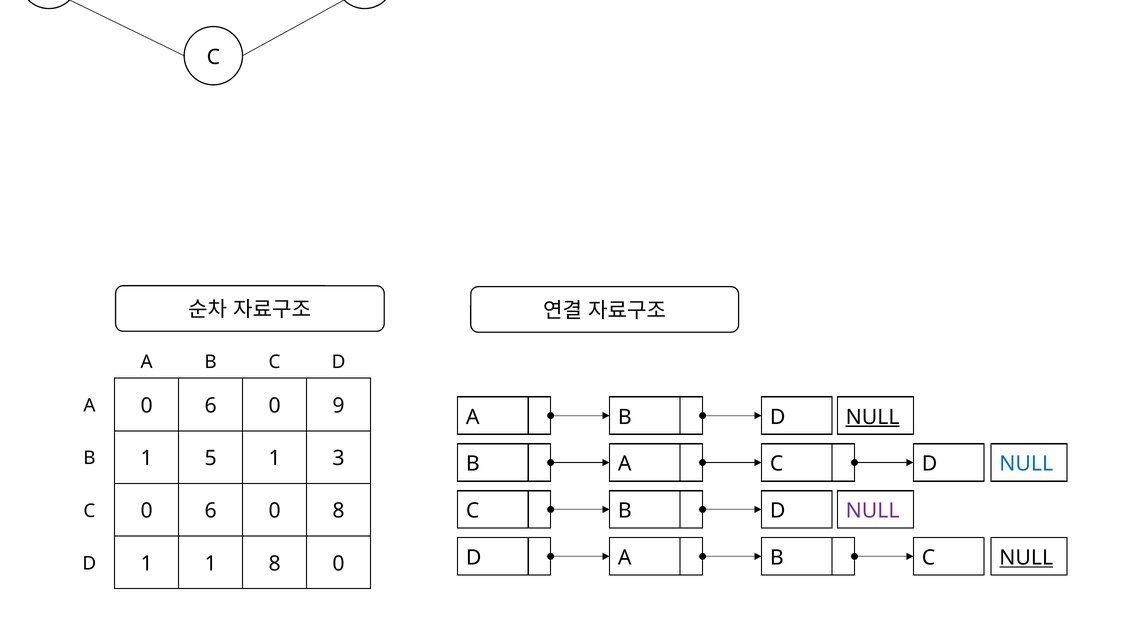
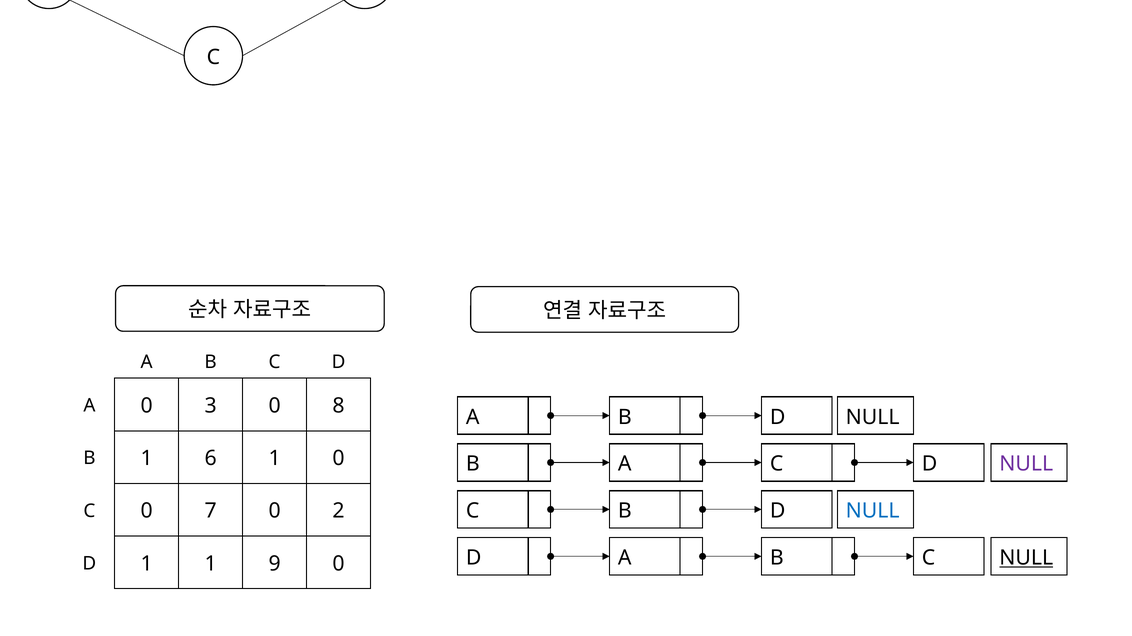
6 at (211, 406): 6 -> 3
9: 9 -> 8
NULL at (873, 418) underline: present -> none
5: 5 -> 6
1 3: 3 -> 0
NULL at (1026, 465) colour: blue -> purple
NULL at (873, 511) colour: purple -> blue
6 at (211, 512): 6 -> 7
0 8: 8 -> 2
1 8: 8 -> 9
